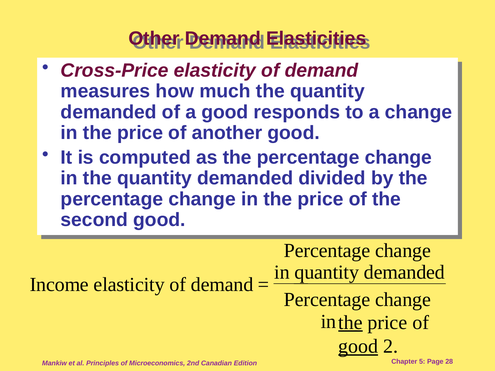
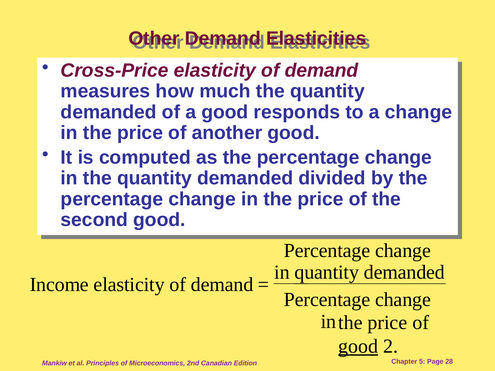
the at (350, 323) underline: present -> none
